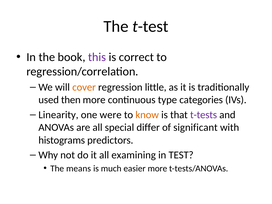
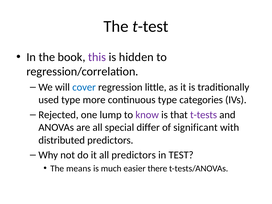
correct: correct -> hidden
cover colour: orange -> blue
used then: then -> type
Linearity: Linearity -> Rejected
were: were -> lump
know colour: orange -> purple
histograms: histograms -> distributed
all examining: examining -> predictors
easier more: more -> there
